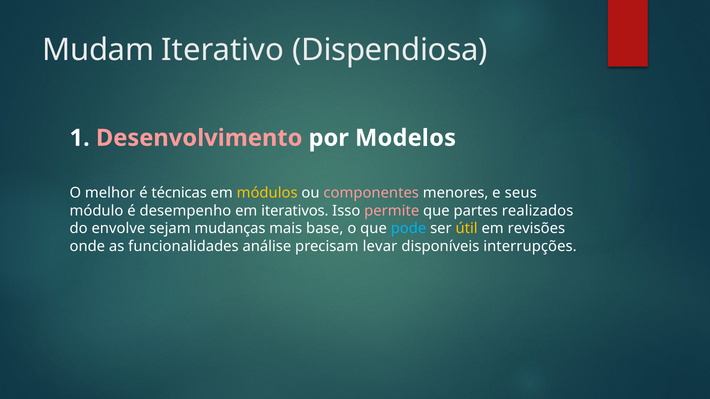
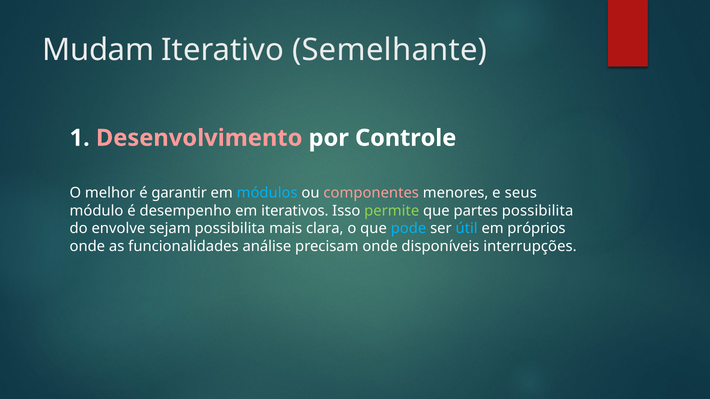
Dispendiosa: Dispendiosa -> Semelhante
Modelos: Modelos -> Controle
técnicas: técnicas -> garantir
módulos colour: yellow -> light blue
permite colour: pink -> light green
partes realizados: realizados -> possibilita
sejam mudanças: mudanças -> possibilita
base: base -> clara
útil colour: yellow -> light blue
revisões: revisões -> próprios
precisam levar: levar -> onde
